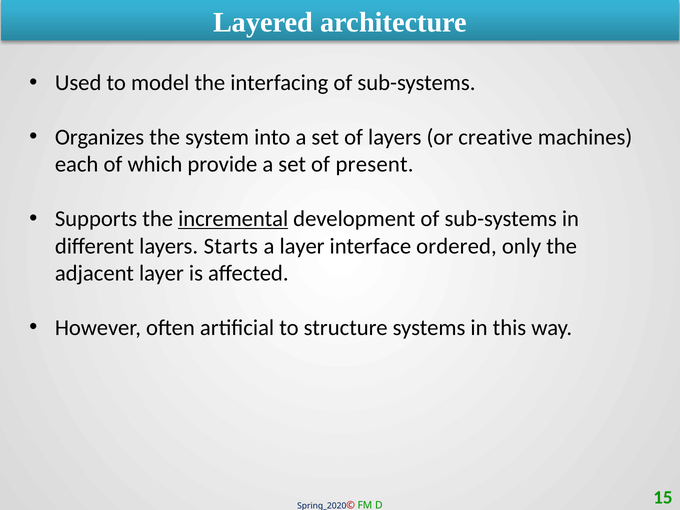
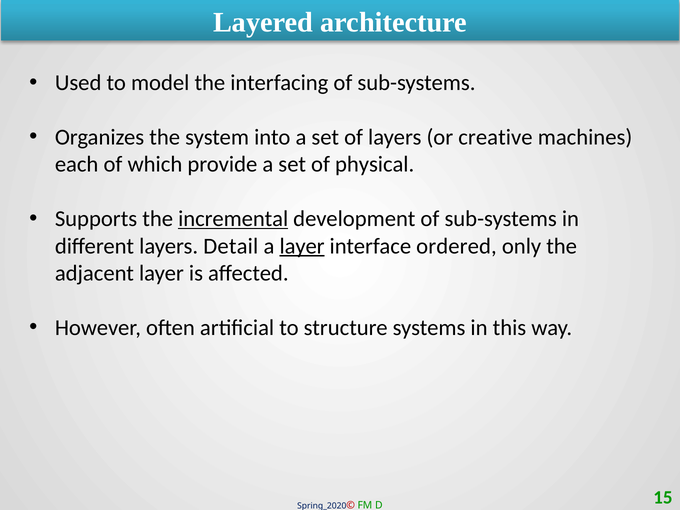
present: present -> physical
Starts: Starts -> Detail
layer at (302, 246) underline: none -> present
